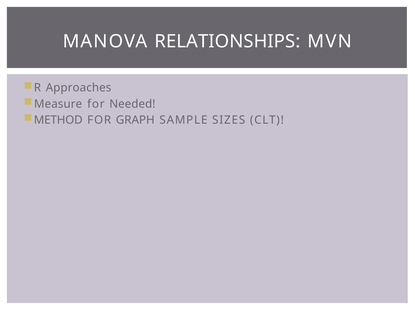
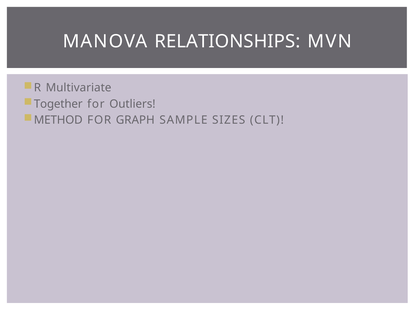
Approaches: Approaches -> Multivariate
Measure: Measure -> Together
Needed: Needed -> Outliers
